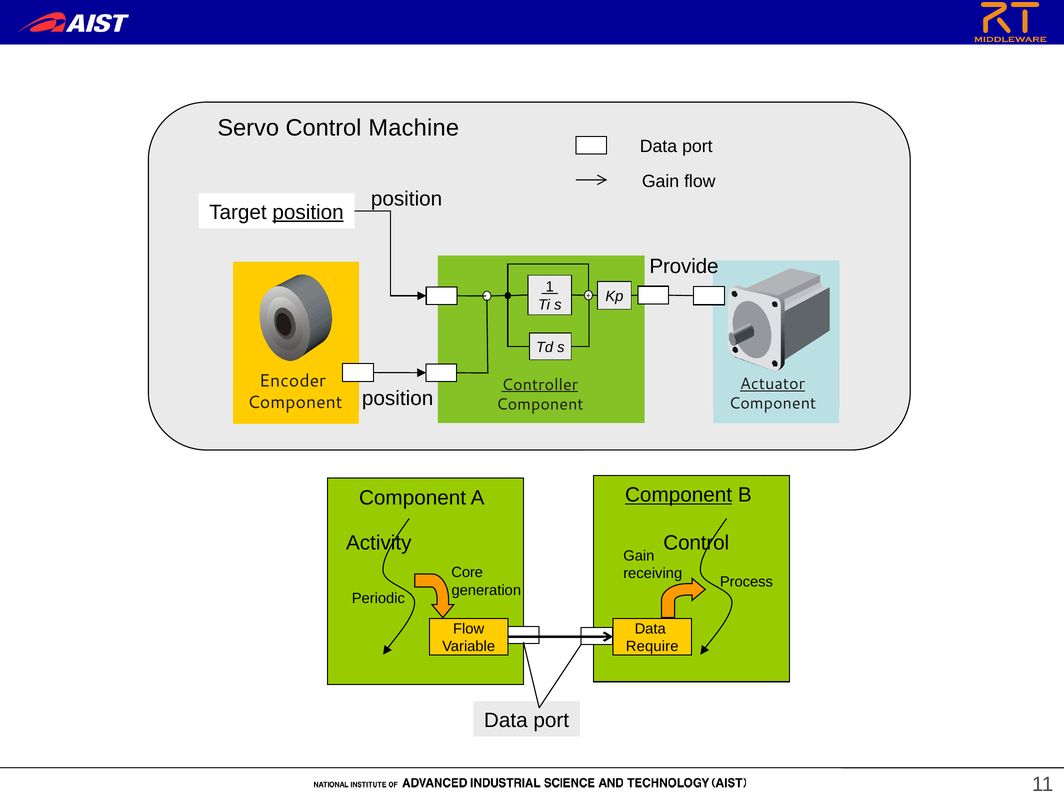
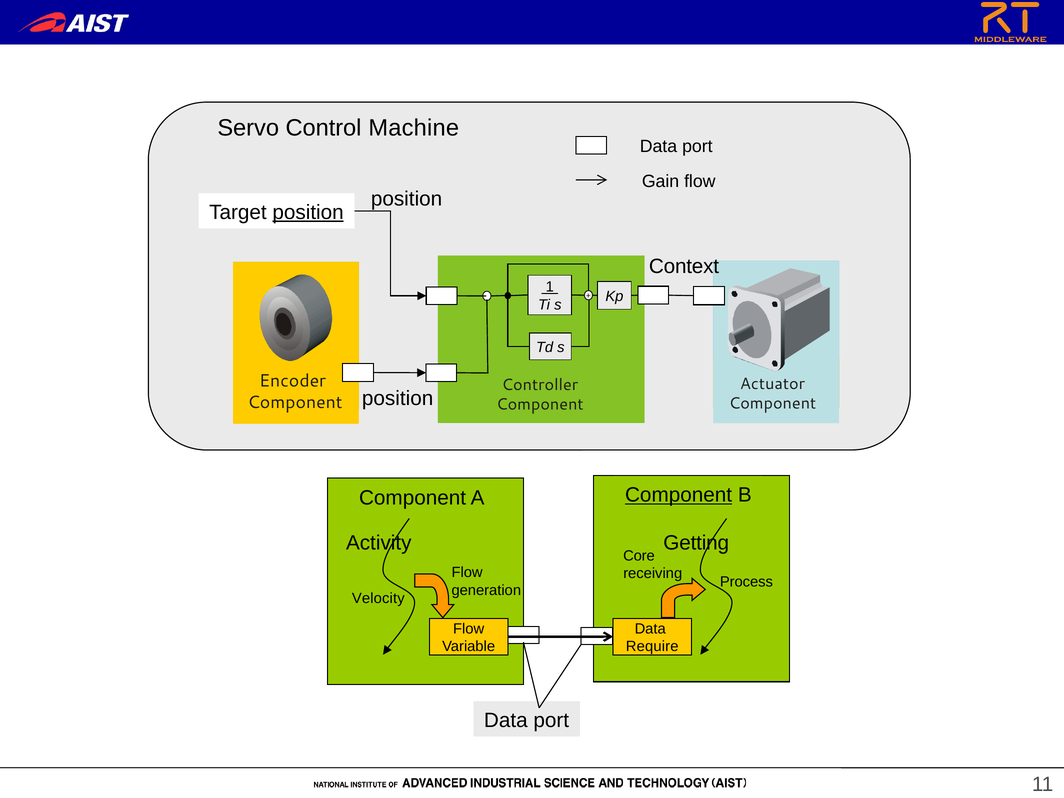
Provide: Provide -> Context
Actuator underline: present -> none
Controller underline: present -> none
Activity Control: Control -> Getting
Gain at (639, 556): Gain -> Core
Core at (467, 573): Core -> Flow
Periodic: Periodic -> Velocity
